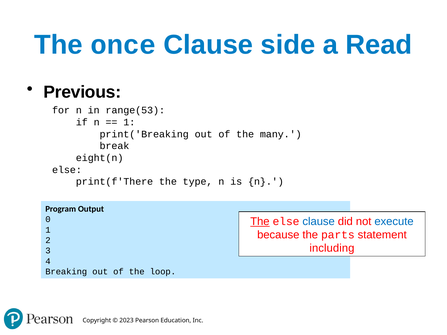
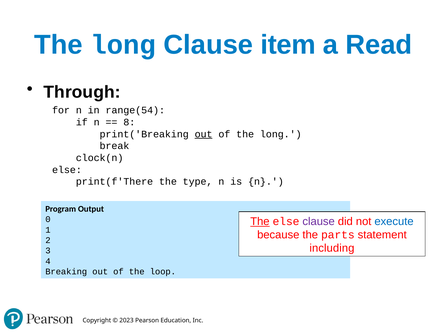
once at (123, 45): once -> long
side: side -> item
Previous: Previous -> Through
range(53: range(53 -> range(54
1 at (129, 122): 1 -> 8
out at (204, 134) underline: none -> present
of the many: many -> long
eight(n: eight(n -> clock(n
clause at (319, 222) colour: blue -> purple
